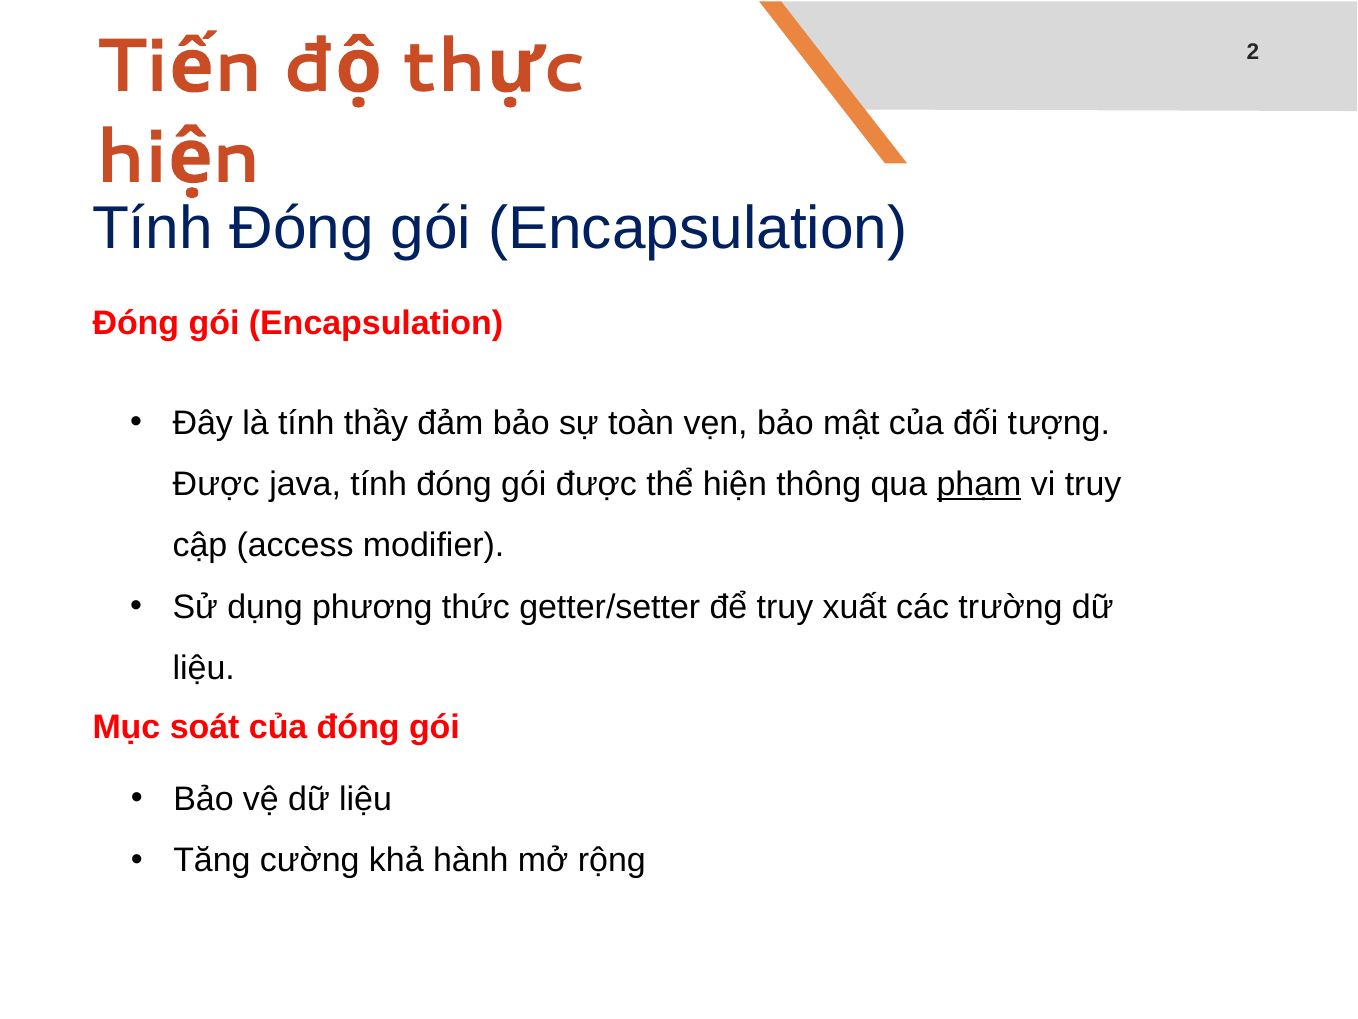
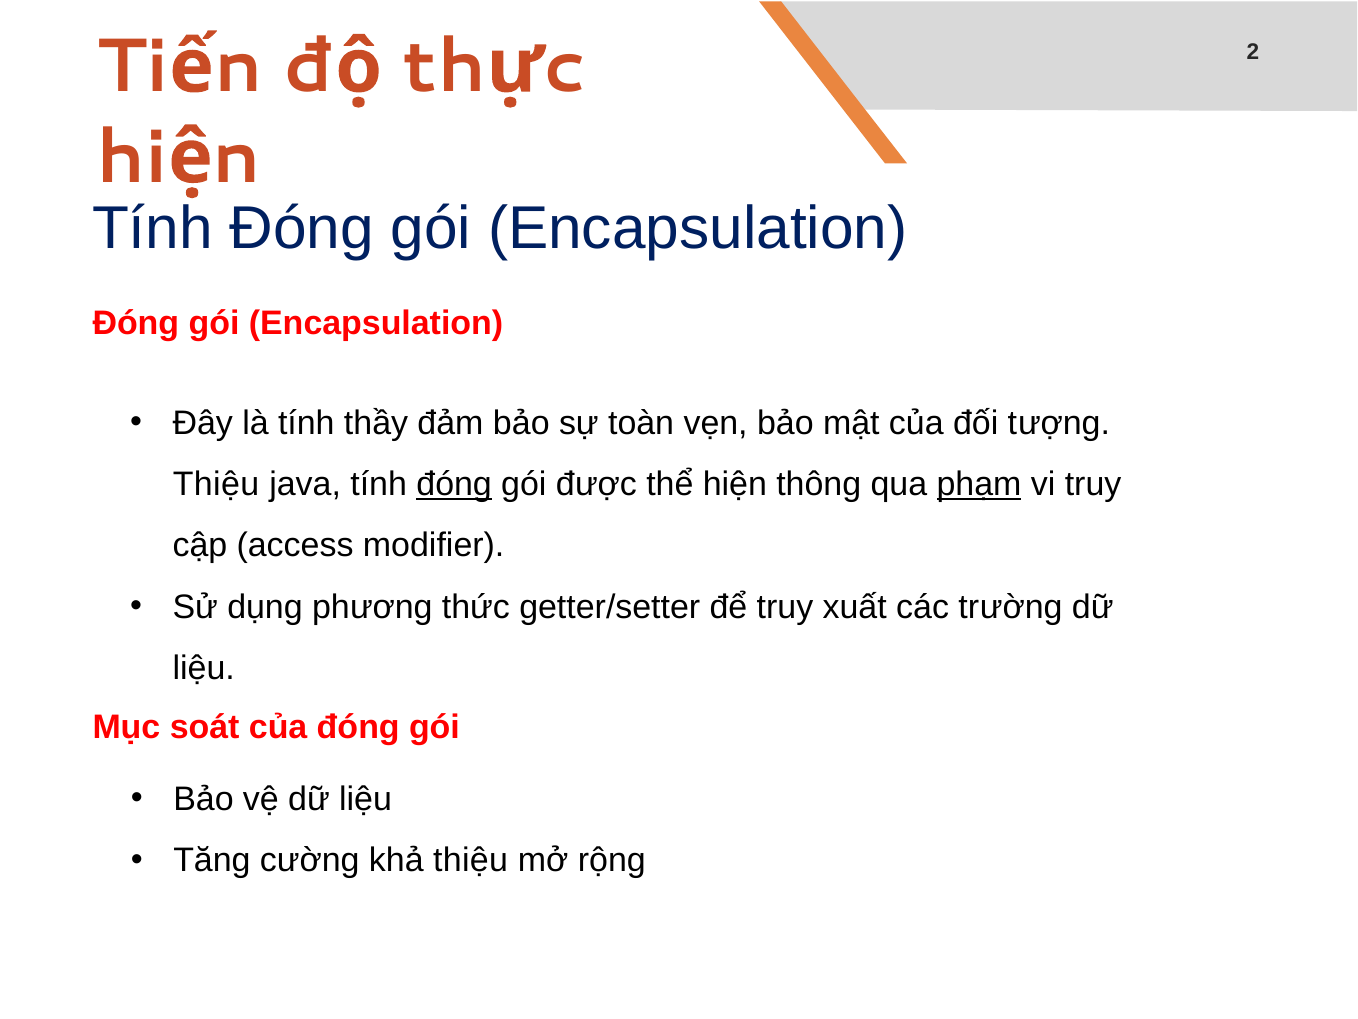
Được at (216, 484): Được -> Thiệu
đóng at (454, 484) underline: none -> present
khả hành: hành -> thiệu
